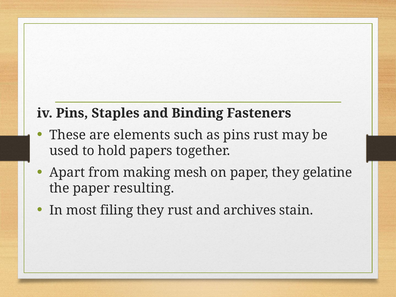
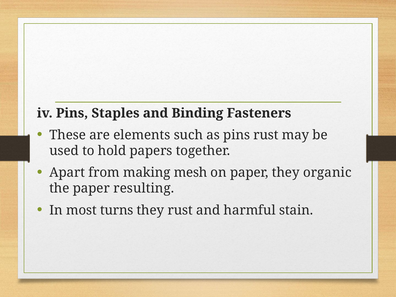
gelatine: gelatine -> organic
filing: filing -> turns
archives: archives -> harmful
